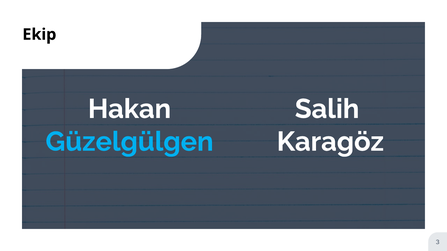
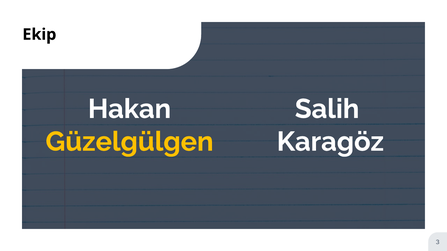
Güzelgülgen colour: light blue -> yellow
